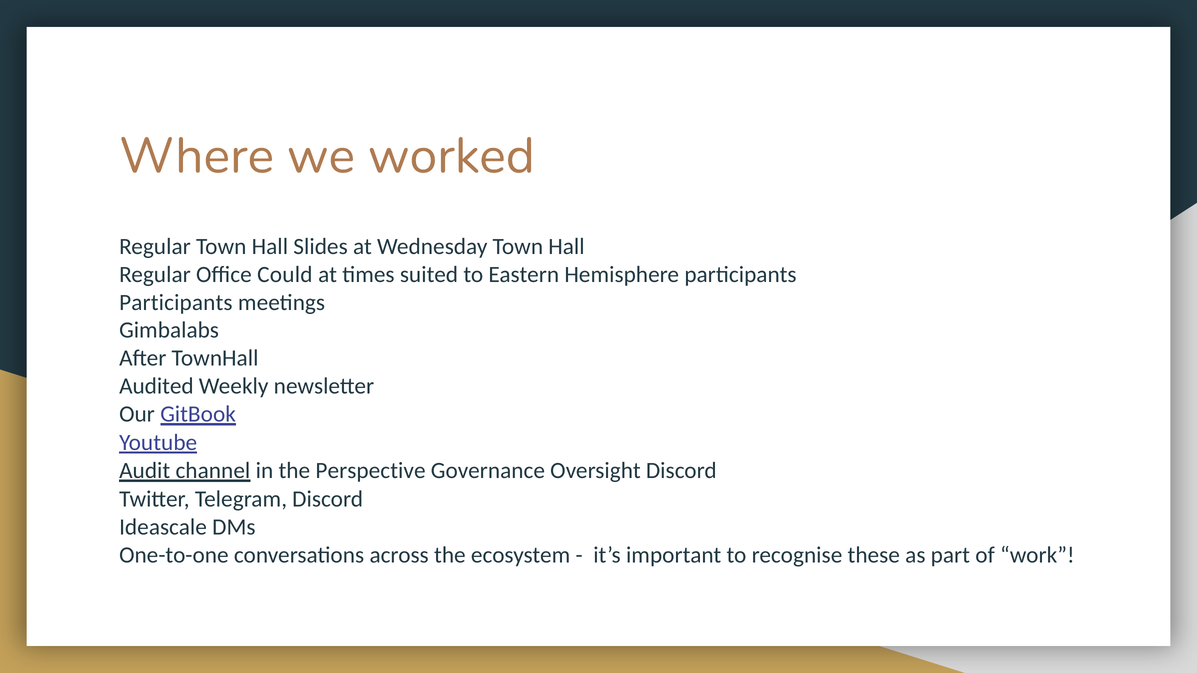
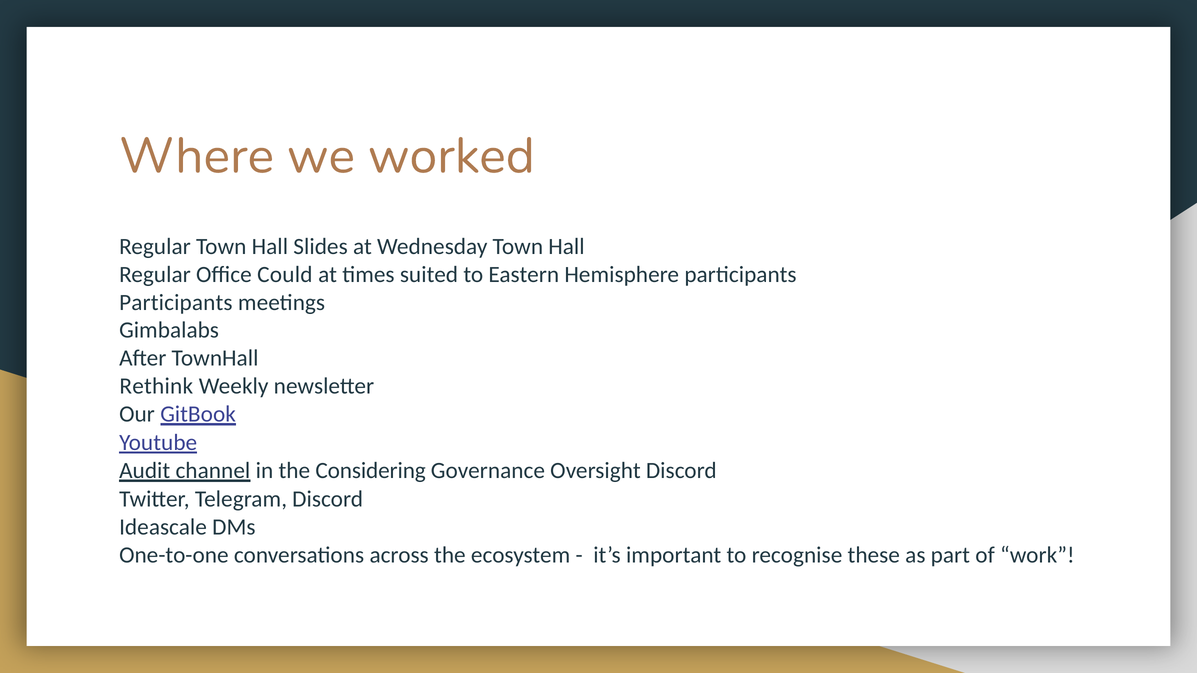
Audited: Audited -> Rethink
Perspective: Perspective -> Considering
